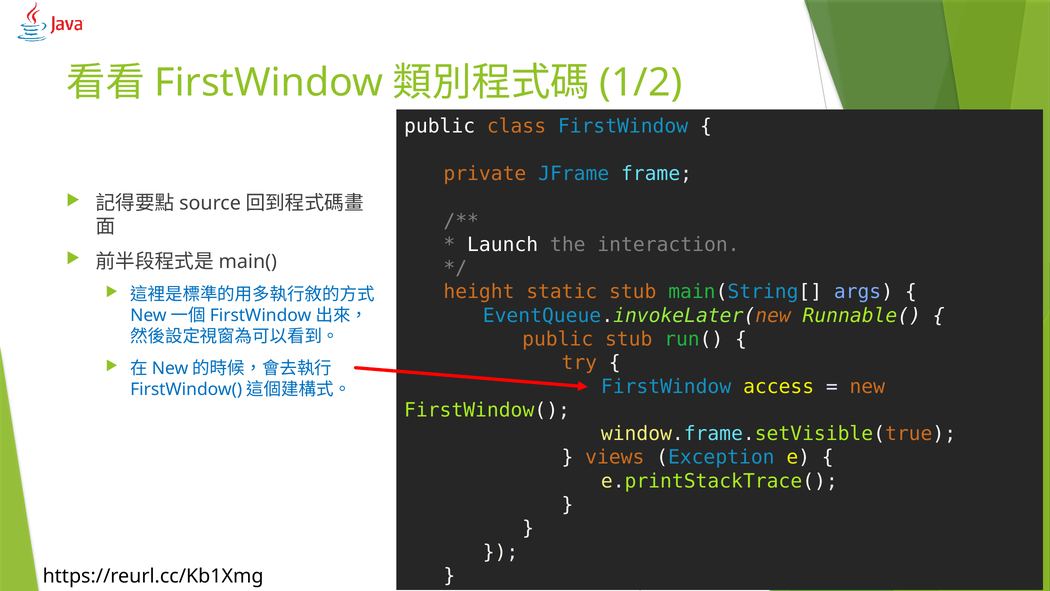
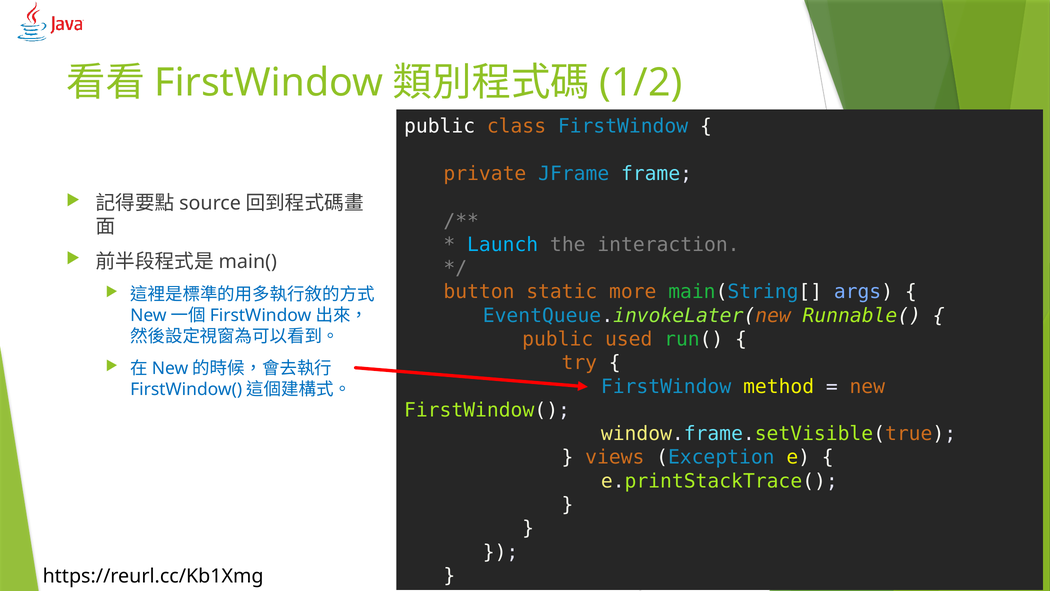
Launch colour: white -> light blue
height: height -> button
static stub: stub -> more
public stub: stub -> used
access: access -> method
